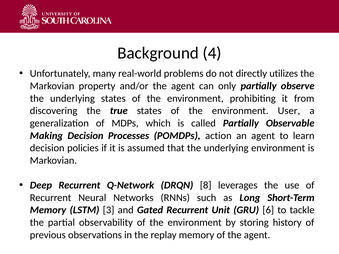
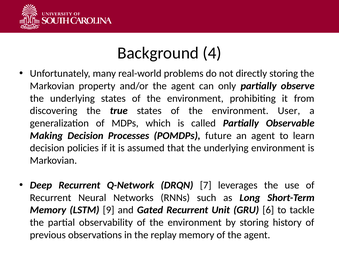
directly utilizes: utilizes -> storing
action: action -> future
8: 8 -> 7
3: 3 -> 9
